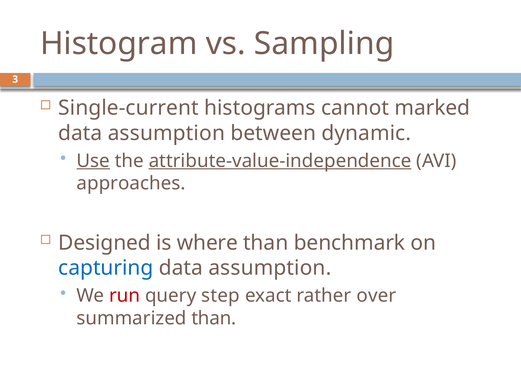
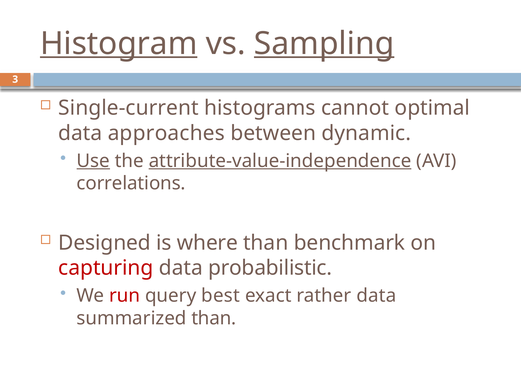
Histogram underline: none -> present
Sampling underline: none -> present
marked: marked -> optimal
assumption at (166, 133): assumption -> approaches
approaches: approaches -> correlations
capturing colour: blue -> red
assumption at (270, 268): assumption -> probabilistic
step: step -> best
rather over: over -> data
